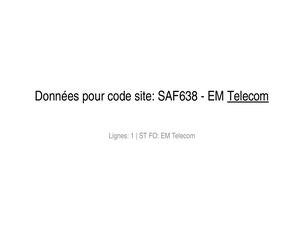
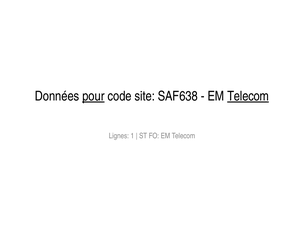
pour underline: none -> present
